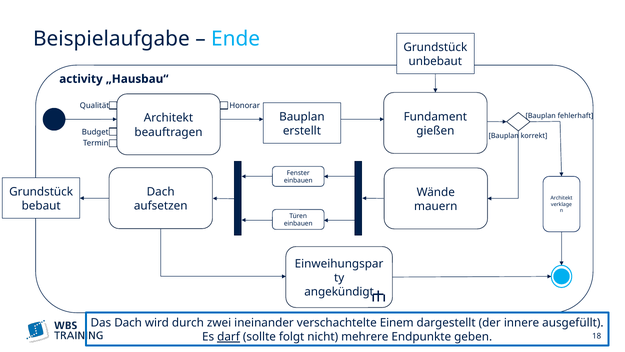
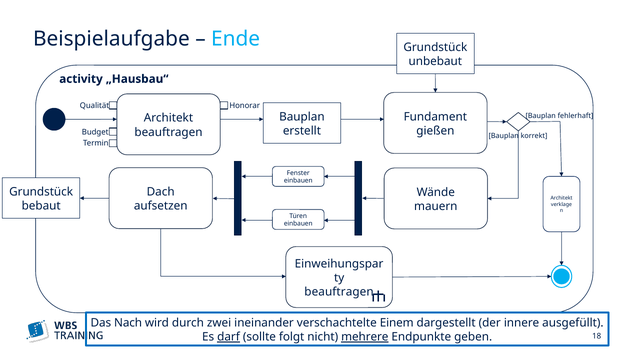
angekündigt at (339, 292): angekündigt -> beauftragen
Das Dach: Dach -> Nach
mehrere underline: none -> present
